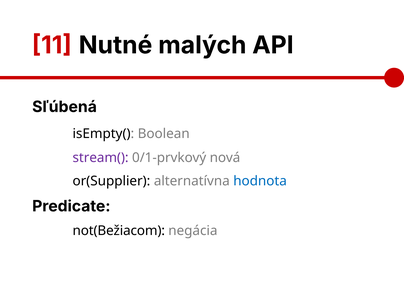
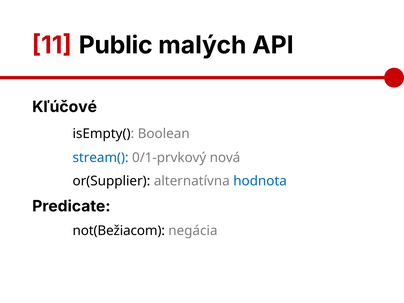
Nutné: Nutné -> Public
Sľúbená: Sľúbená -> Kľúčové
stream( colour: purple -> blue
